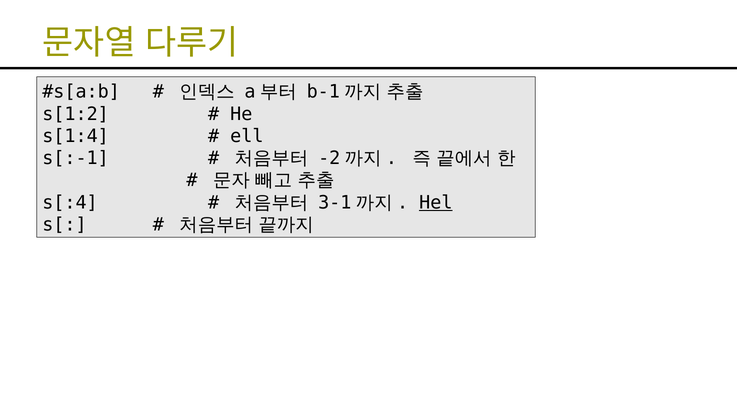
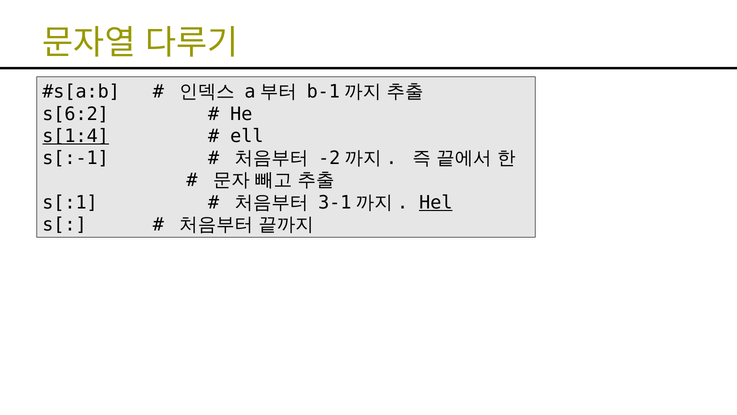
s[1:2: s[1:2 -> s[6:2
s[1:4 underline: none -> present
s[:4: s[:4 -> s[:1
